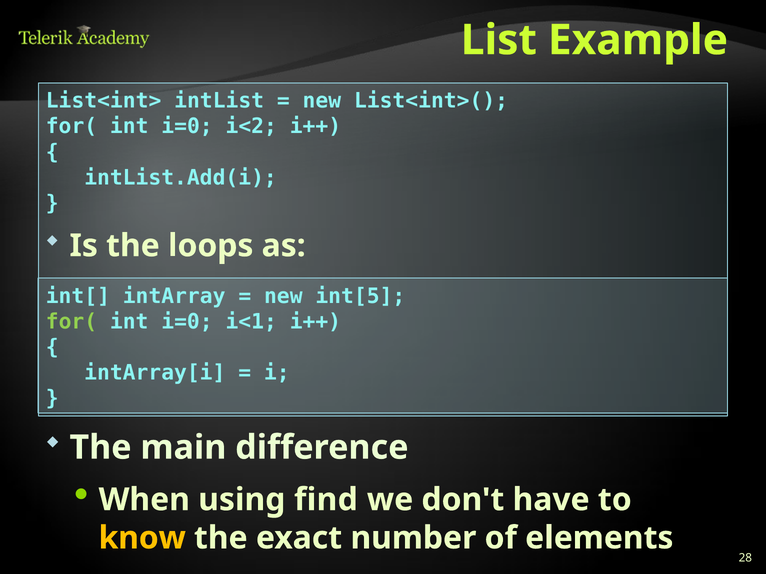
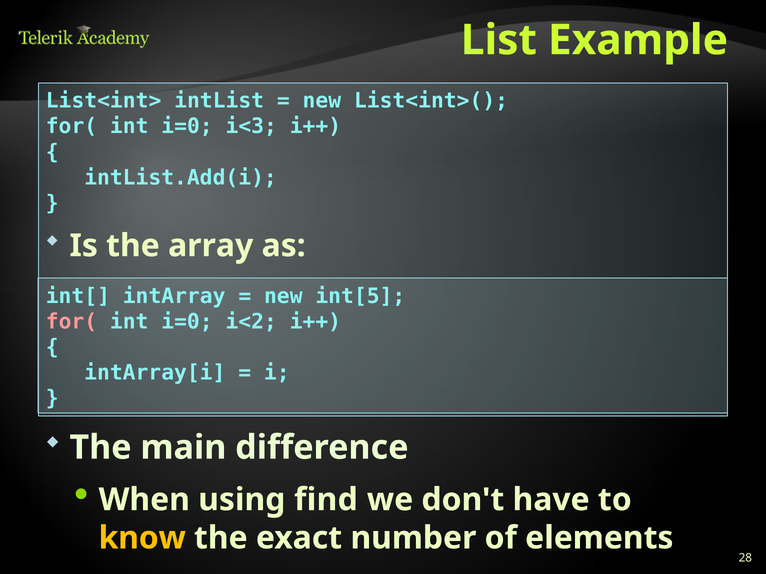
i<2: i<2 -> i<3
loops: loops -> array
for( at (71, 322) colour: light green -> pink
i<1: i<1 -> i<2
